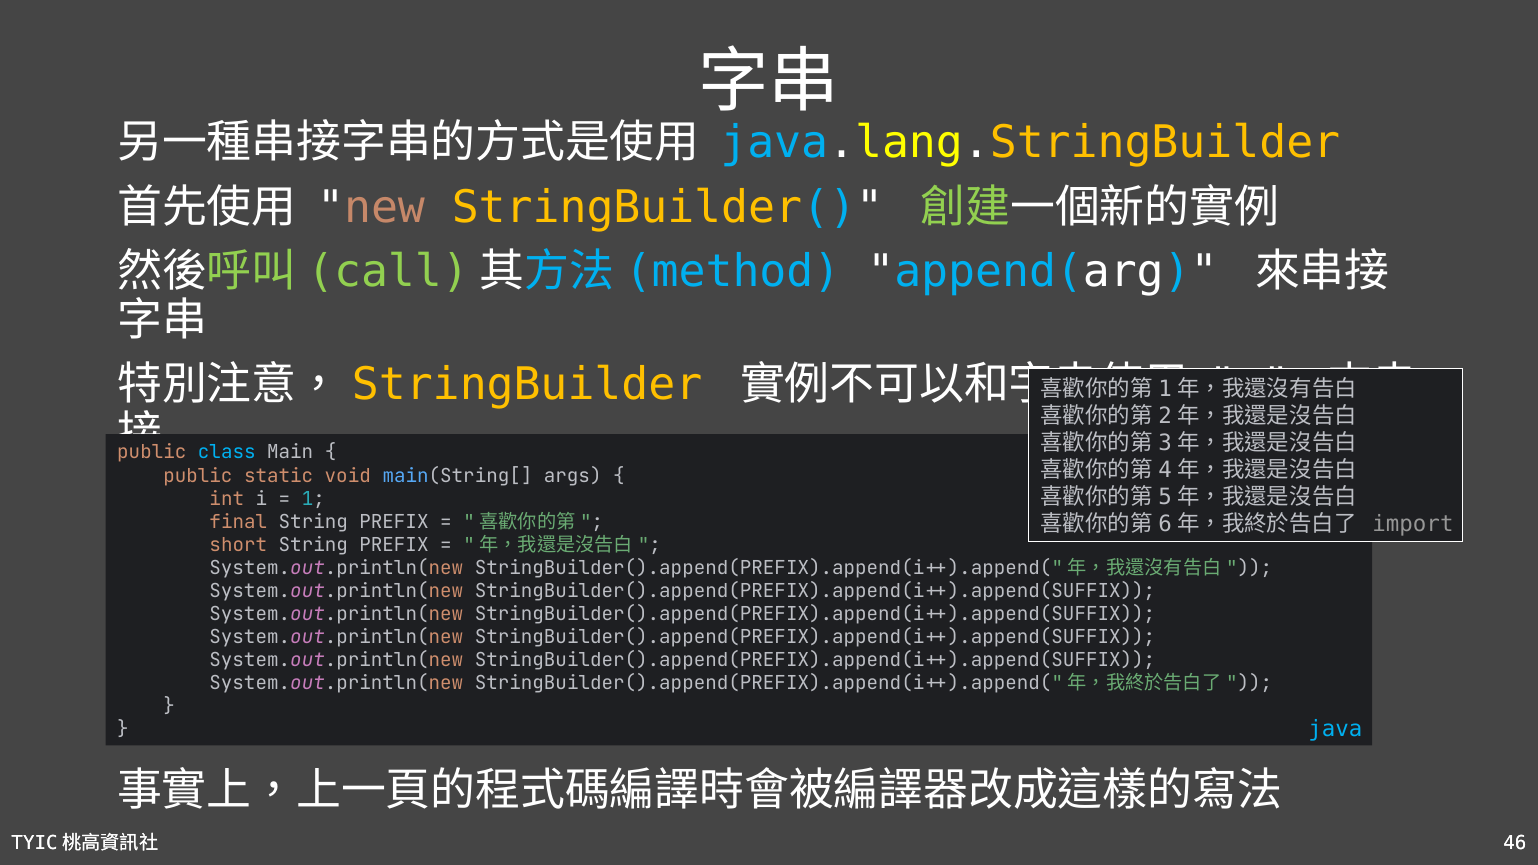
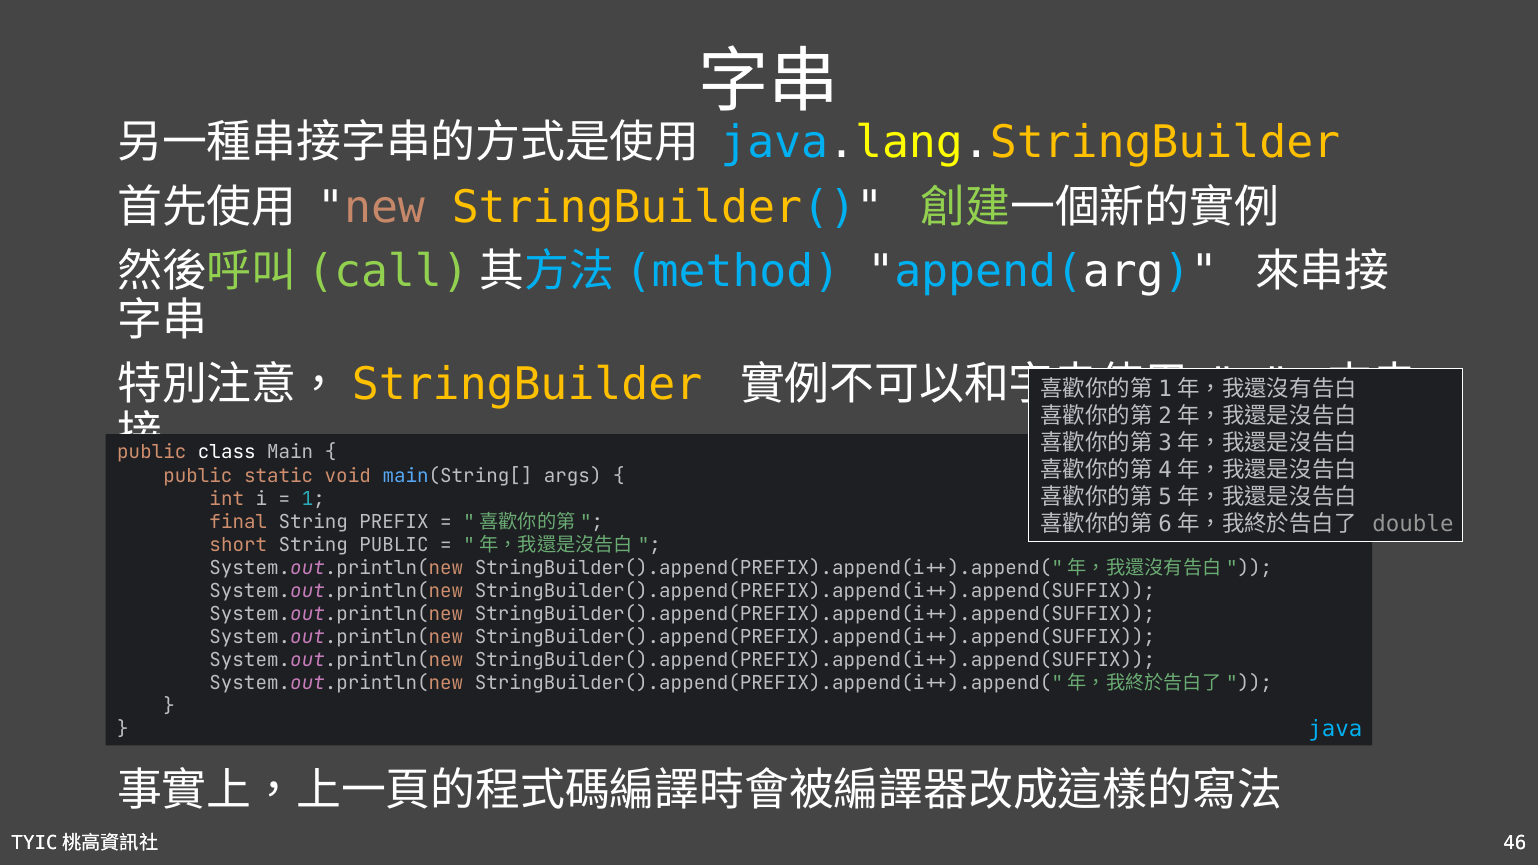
class colour: light blue -> white
import: import -> double
PREFIX at (394, 545): PREFIX -> PUBLIC
